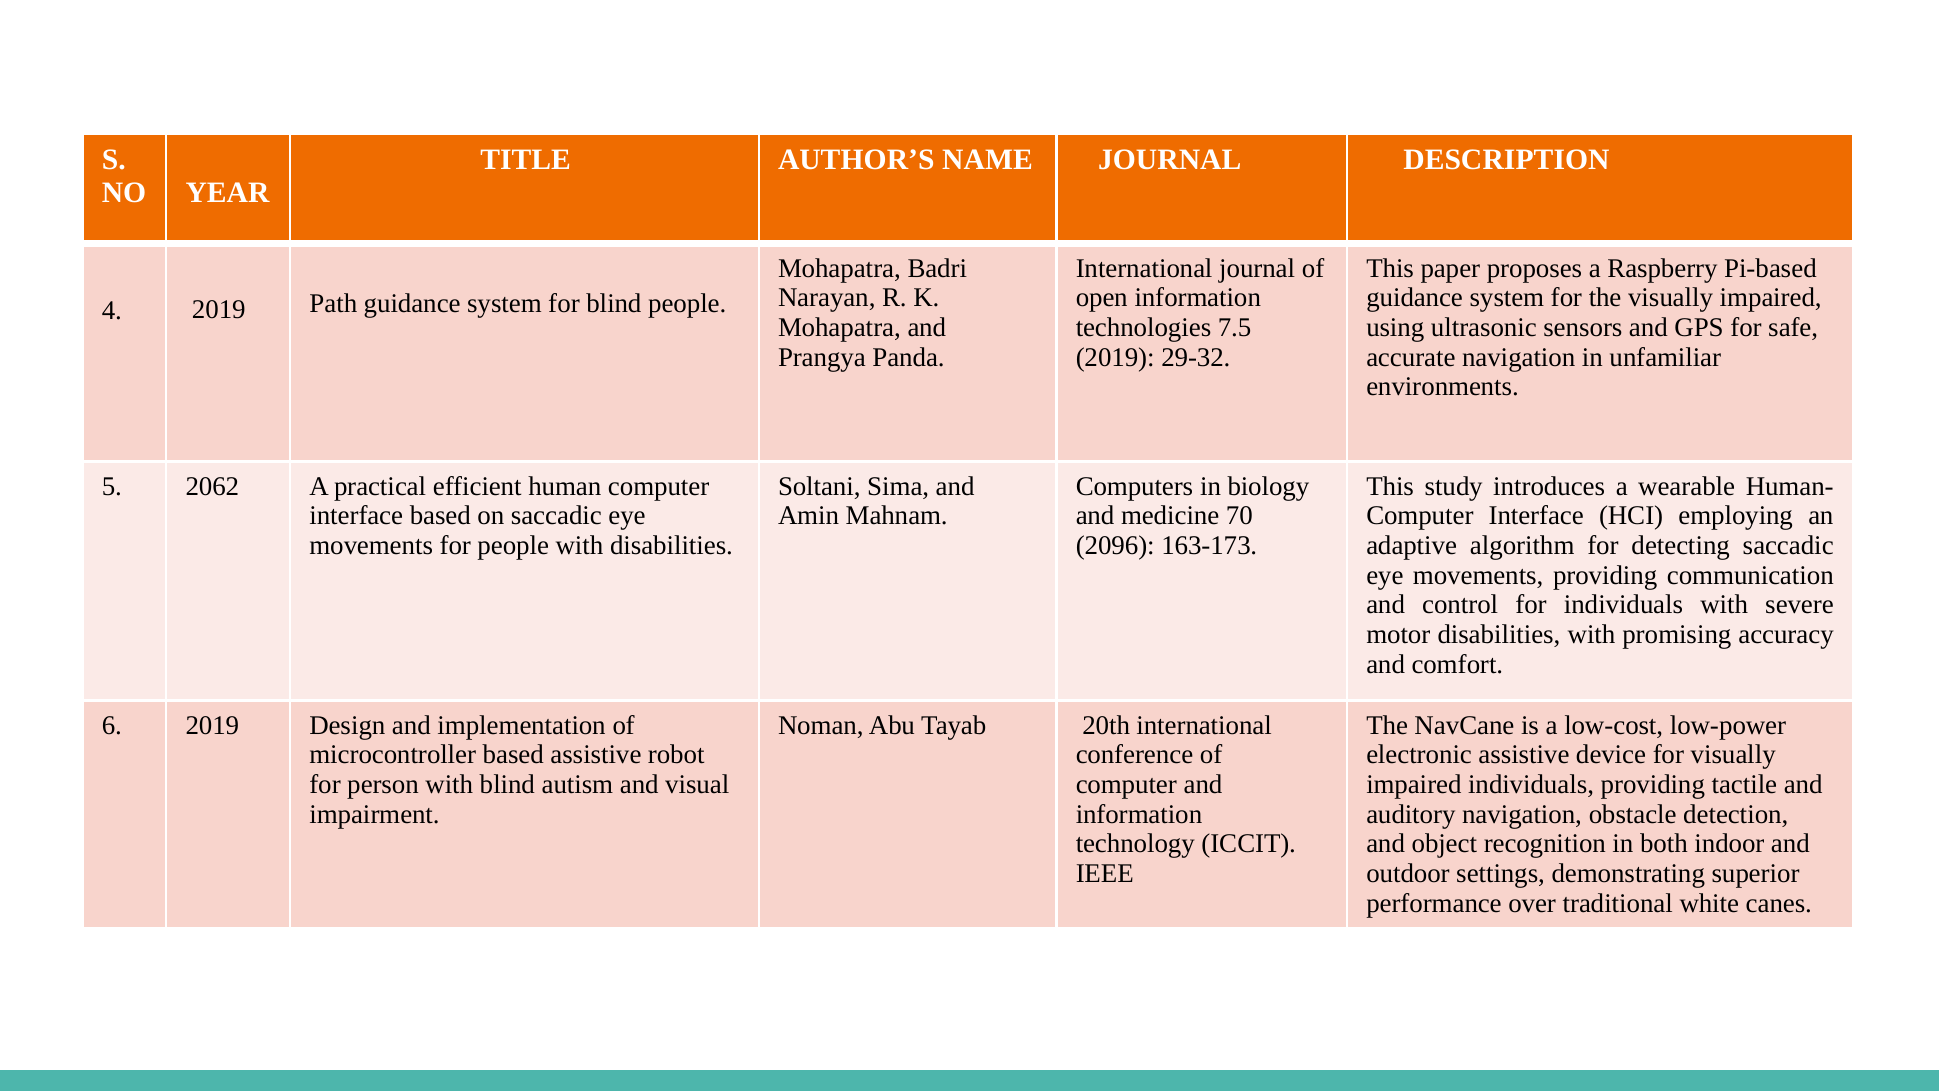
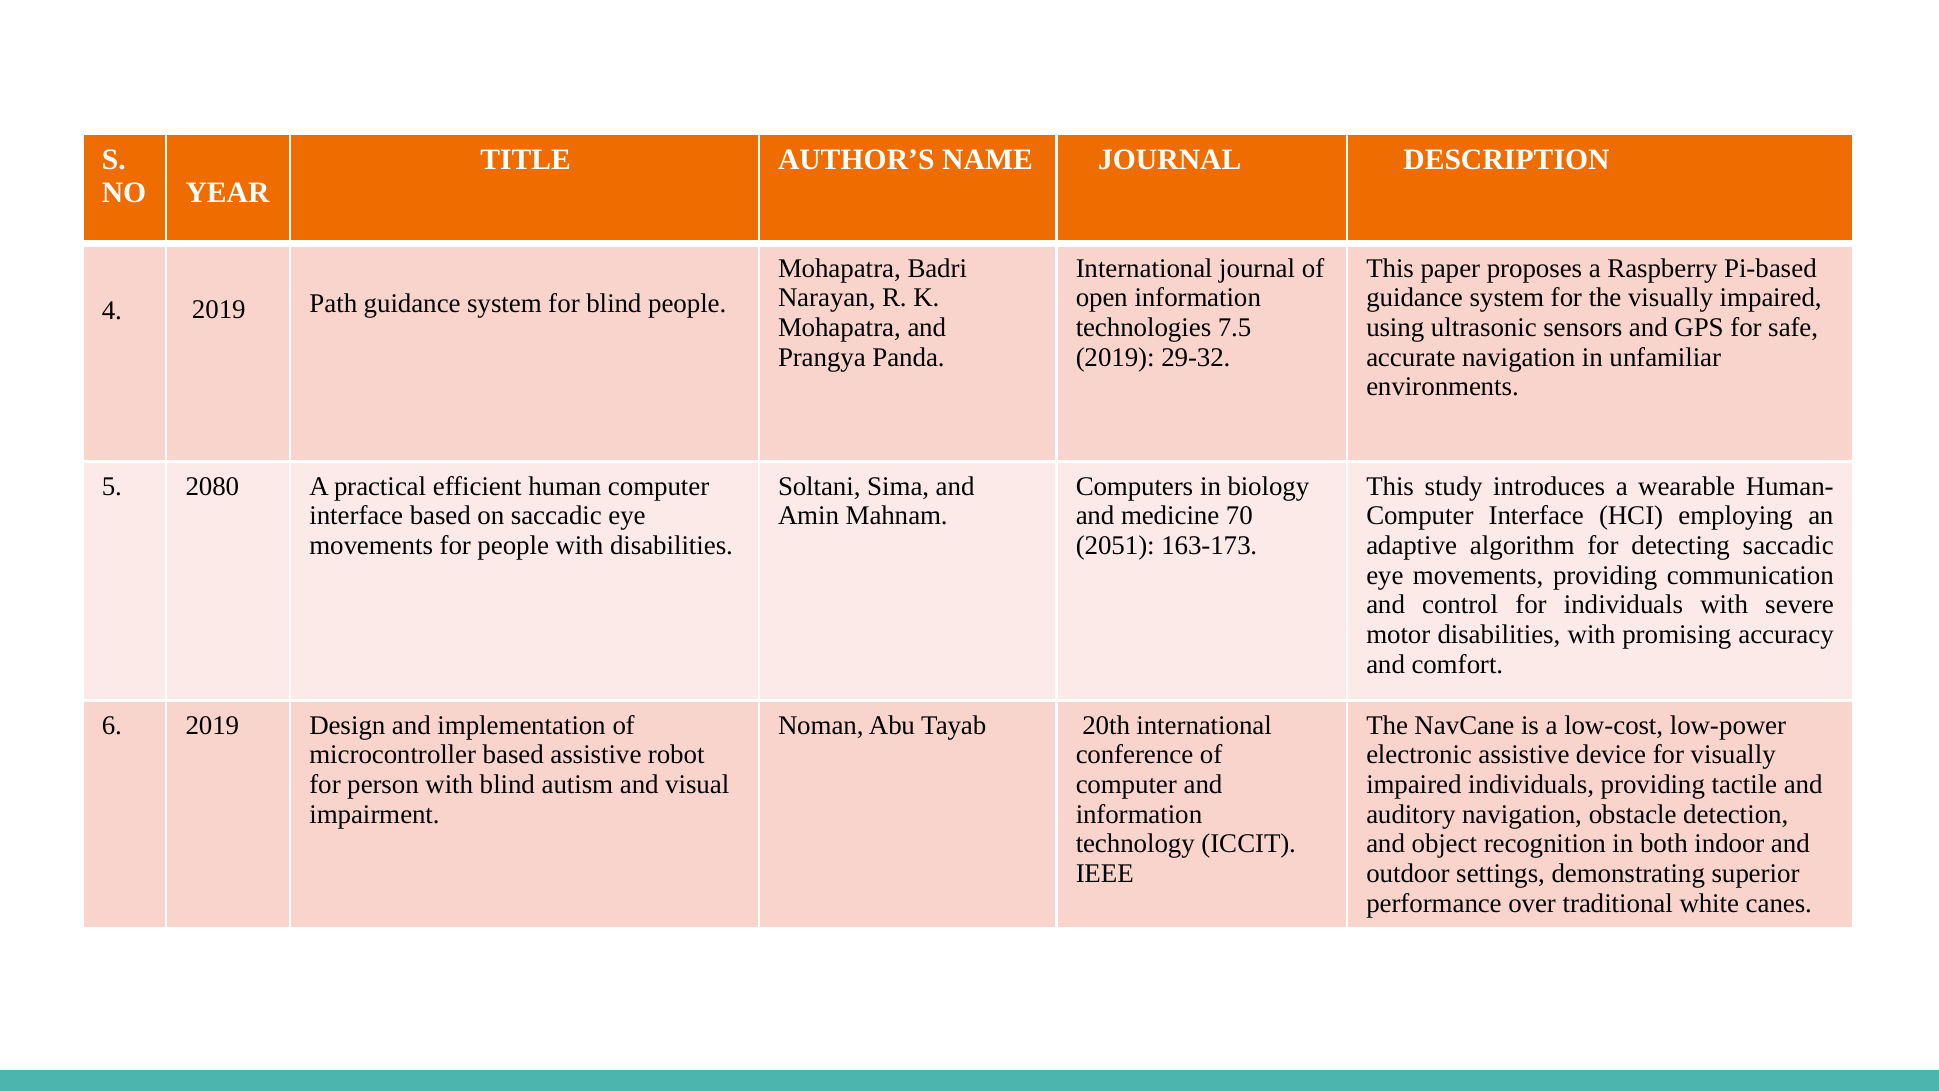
2062: 2062 -> 2080
2096: 2096 -> 2051
